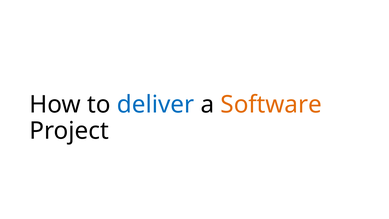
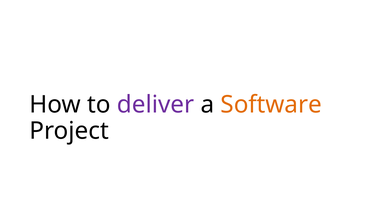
deliver colour: blue -> purple
